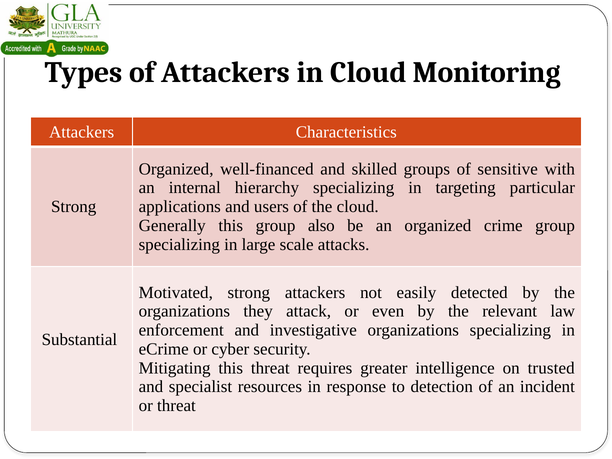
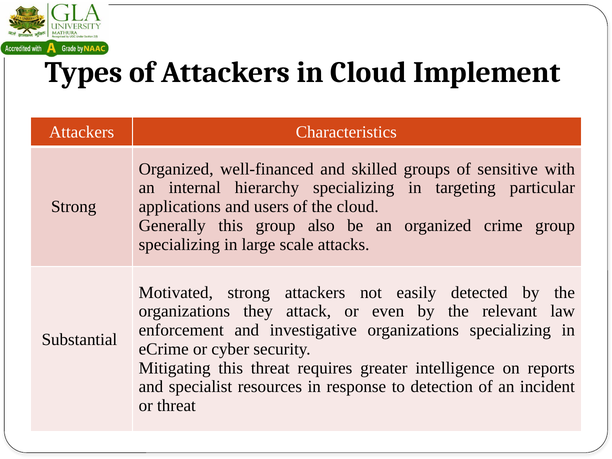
Monitoring: Monitoring -> Implement
trusted: trusted -> reports
